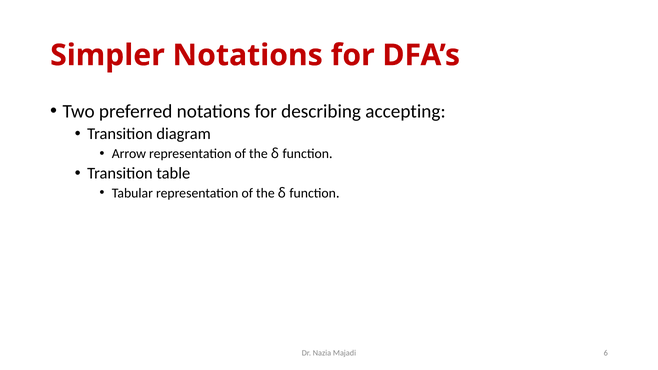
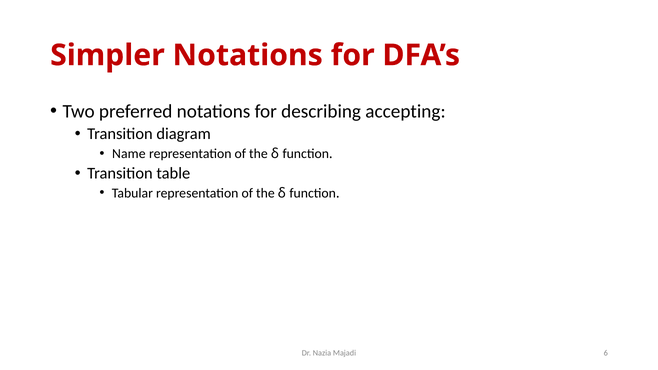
Arrow: Arrow -> Name
